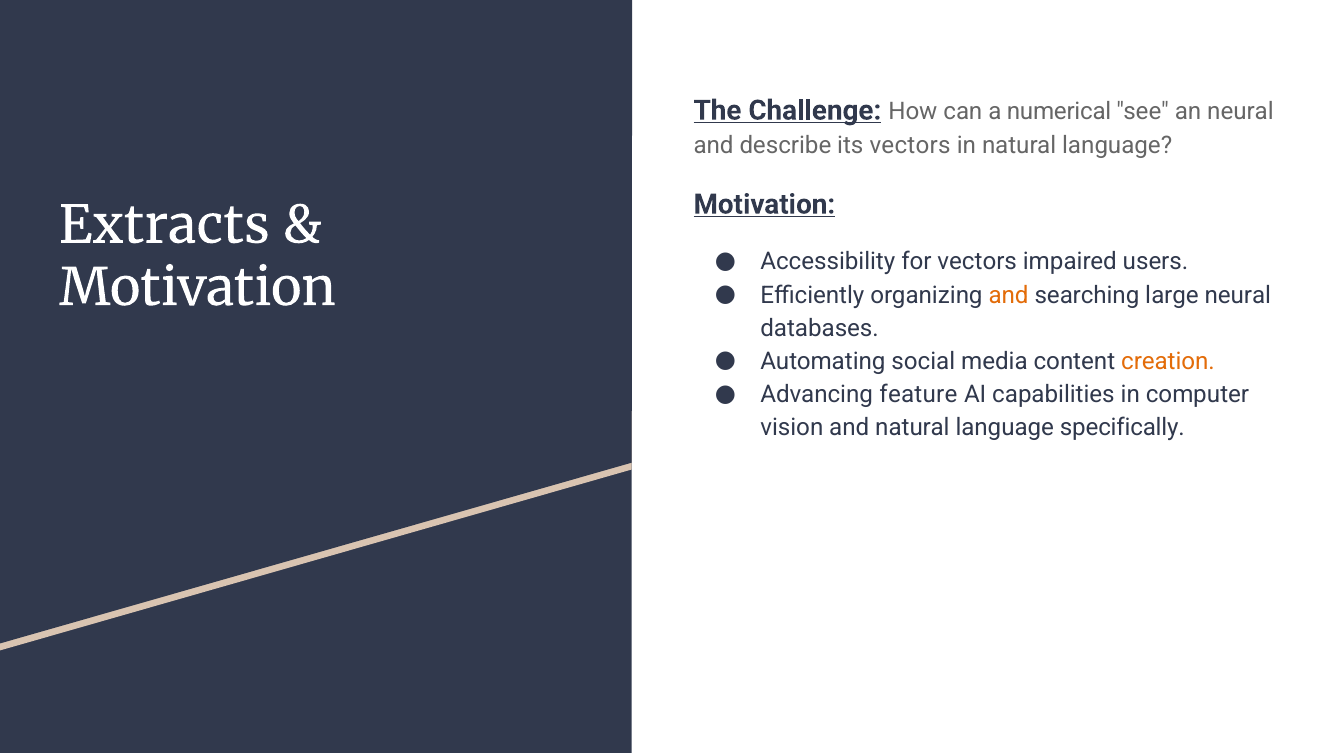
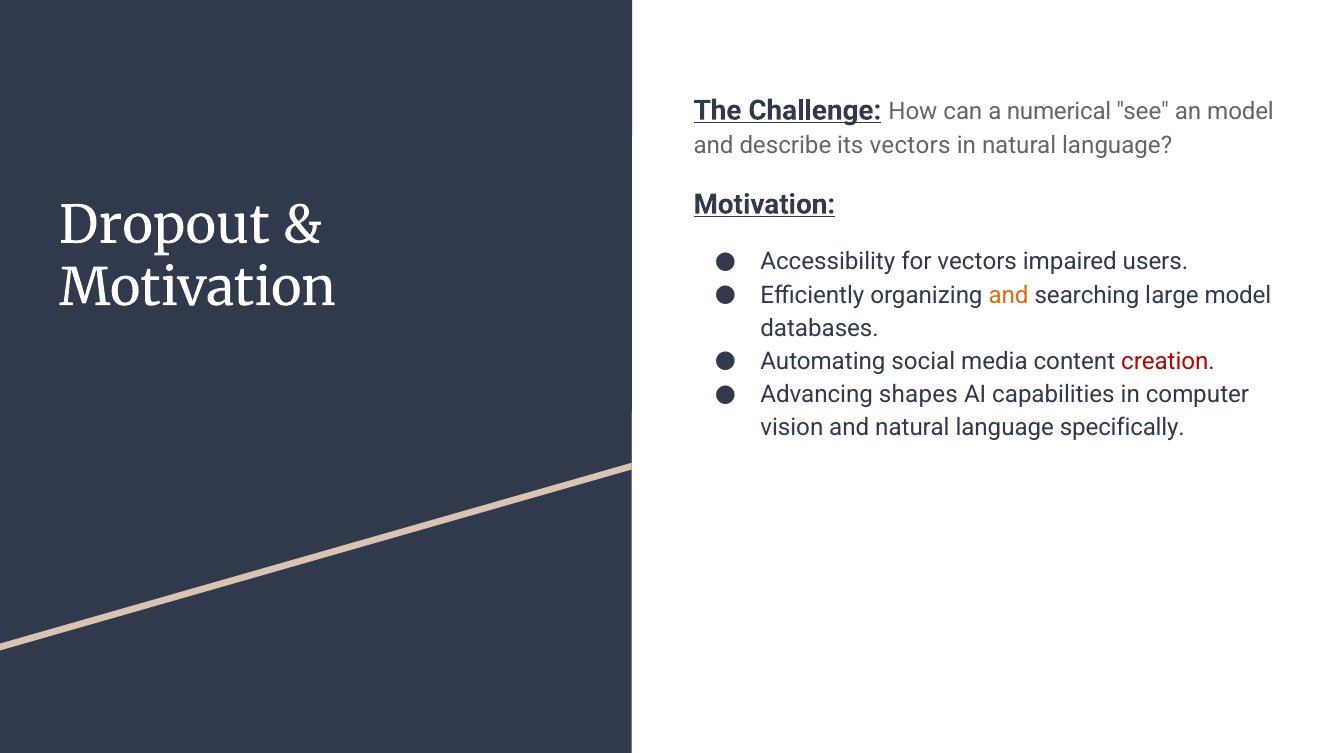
an neural: neural -> model
Extracts: Extracts -> Dropout
large neural: neural -> model
creation colour: orange -> red
feature: feature -> shapes
